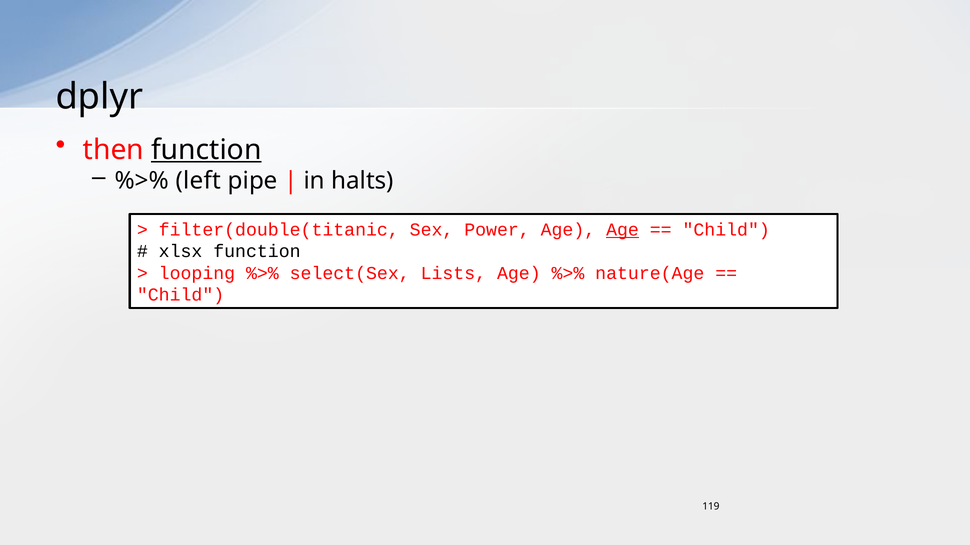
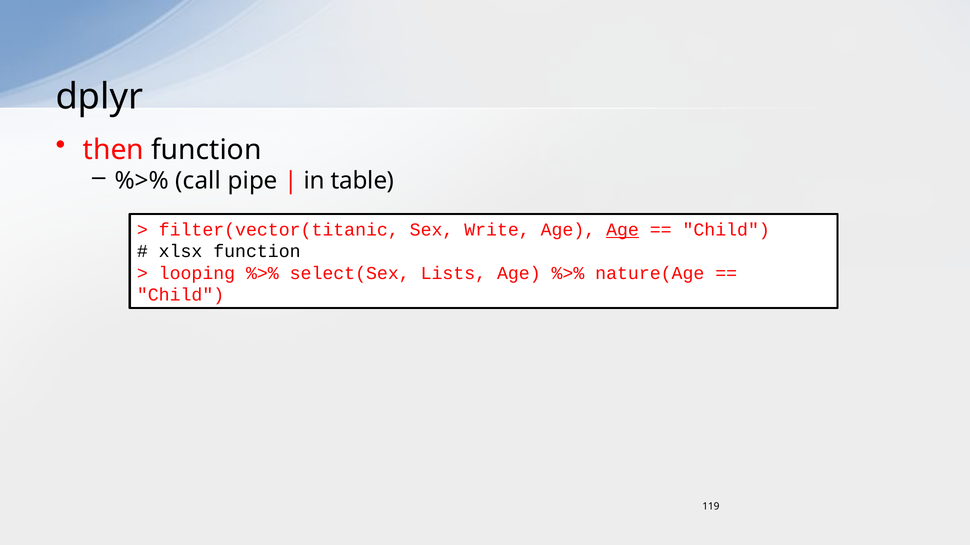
function at (206, 150) underline: present -> none
left: left -> call
halts: halts -> table
filter(double(titanic: filter(double(titanic -> filter(vector(titanic
Power: Power -> Write
